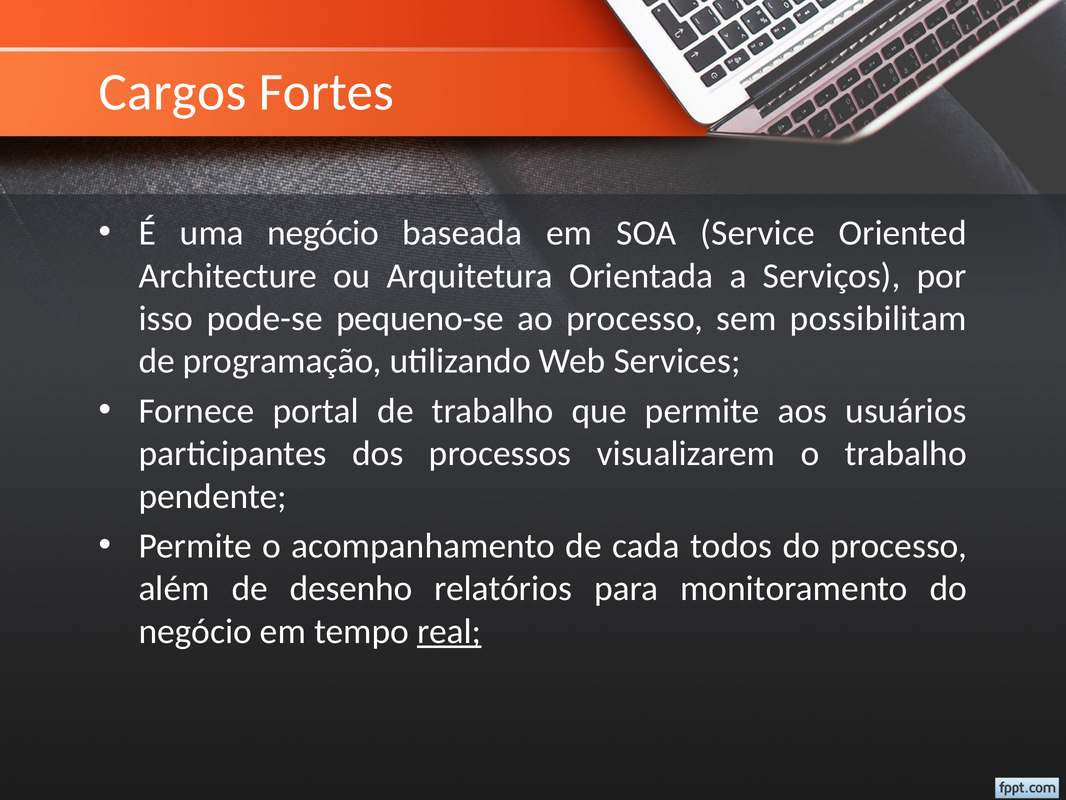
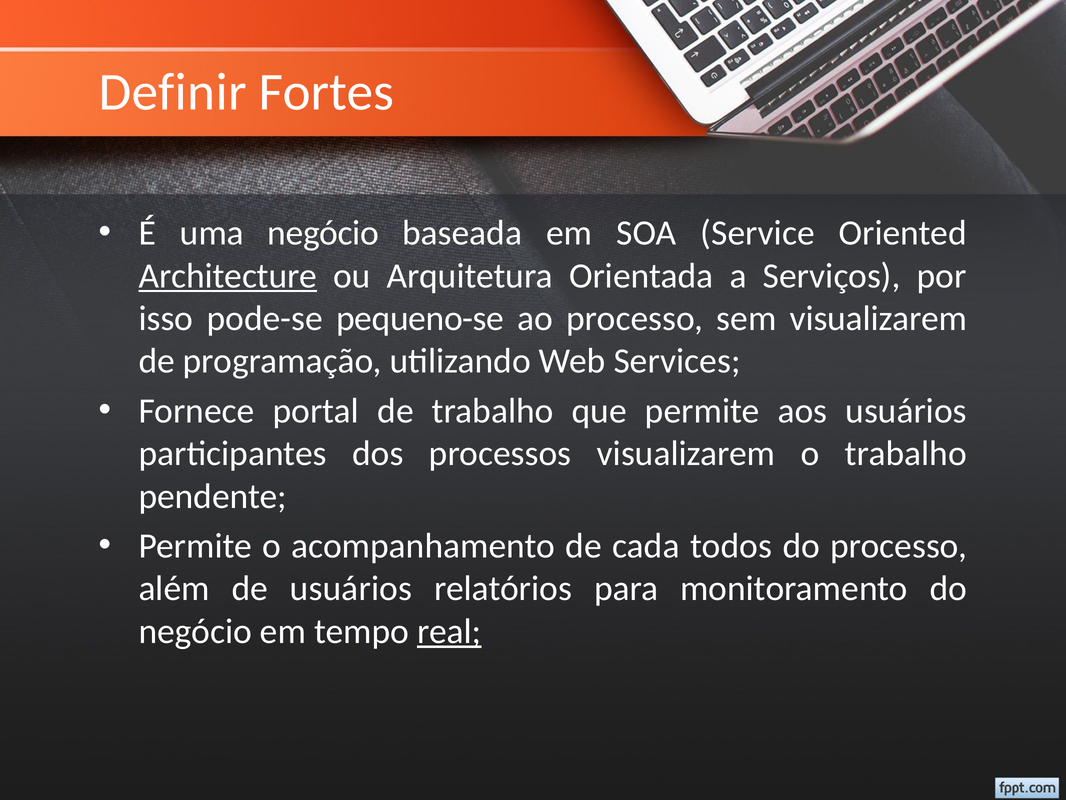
Cargos: Cargos -> Definir
Architecture underline: none -> present
sem possibilitam: possibilitam -> visualizarem
de desenho: desenho -> usuários
